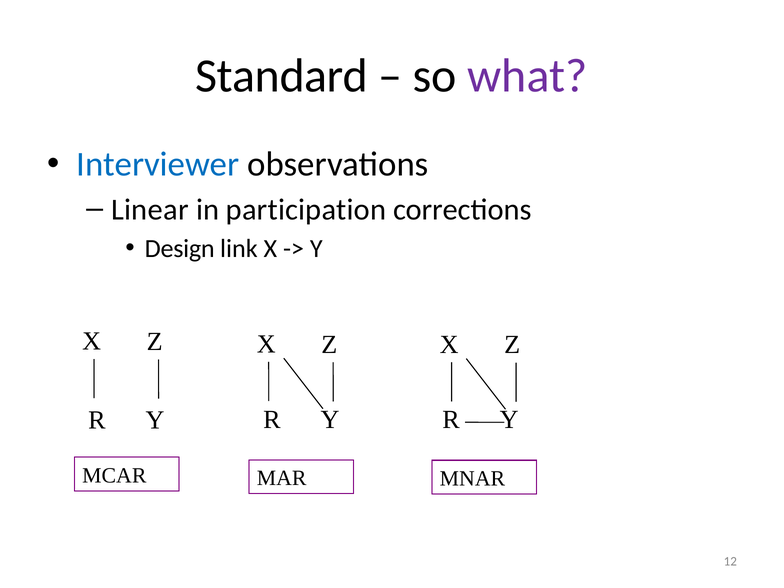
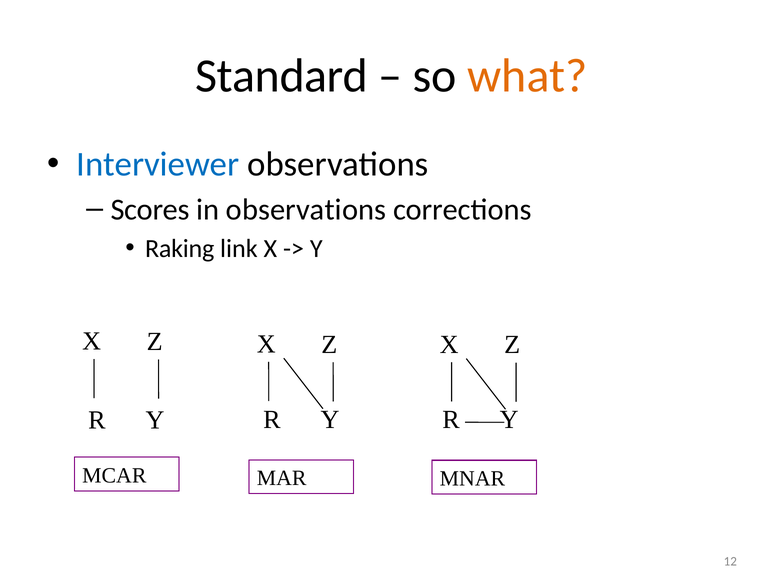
what colour: purple -> orange
Linear: Linear -> Scores
in participation: participation -> observations
Design: Design -> Raking
